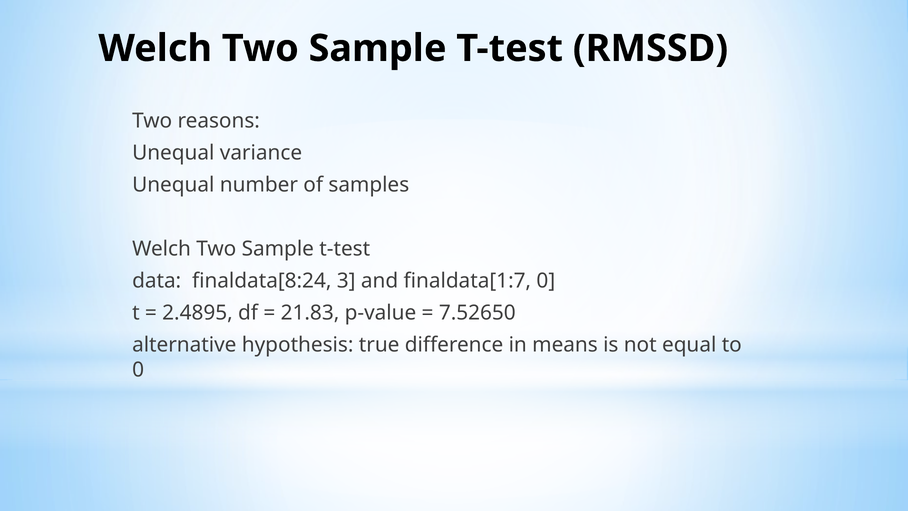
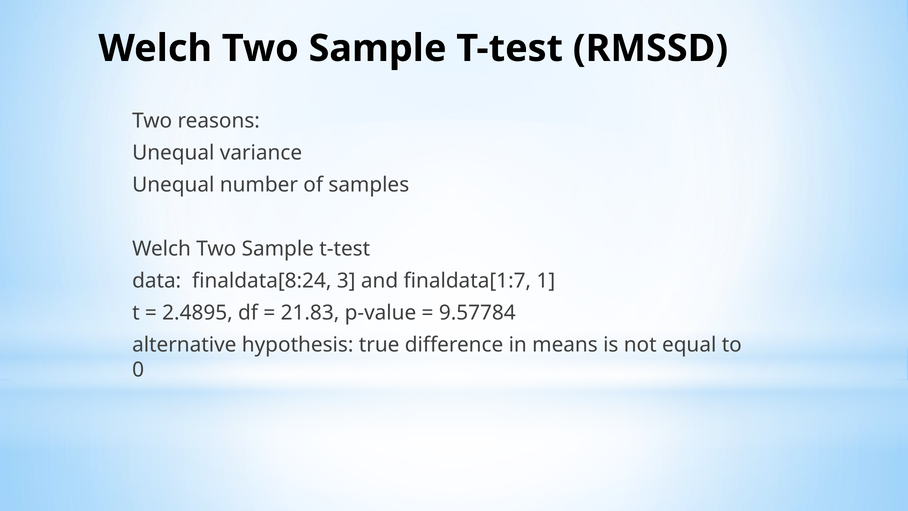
finaldata[1:7 0: 0 -> 1
7.52650: 7.52650 -> 9.57784
